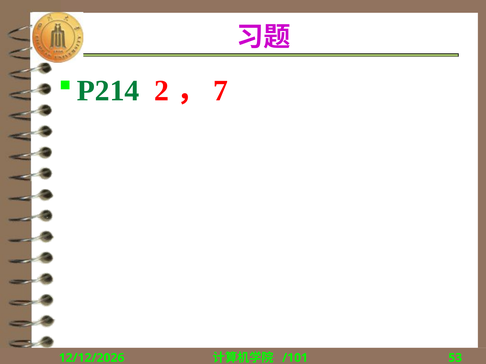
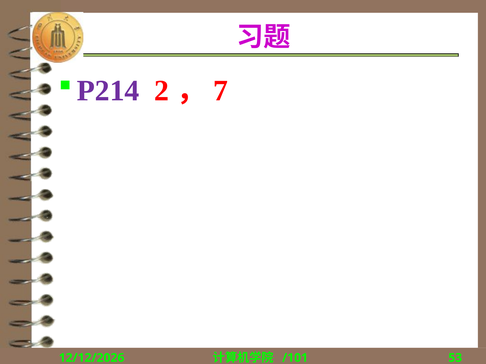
P214 colour: green -> purple
